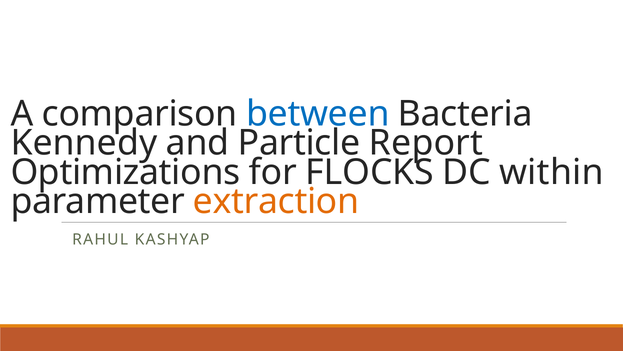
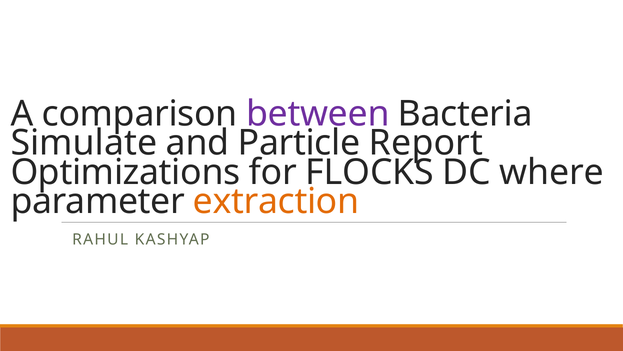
between colour: blue -> purple
Kennedy: Kennedy -> Simulate
within: within -> where
